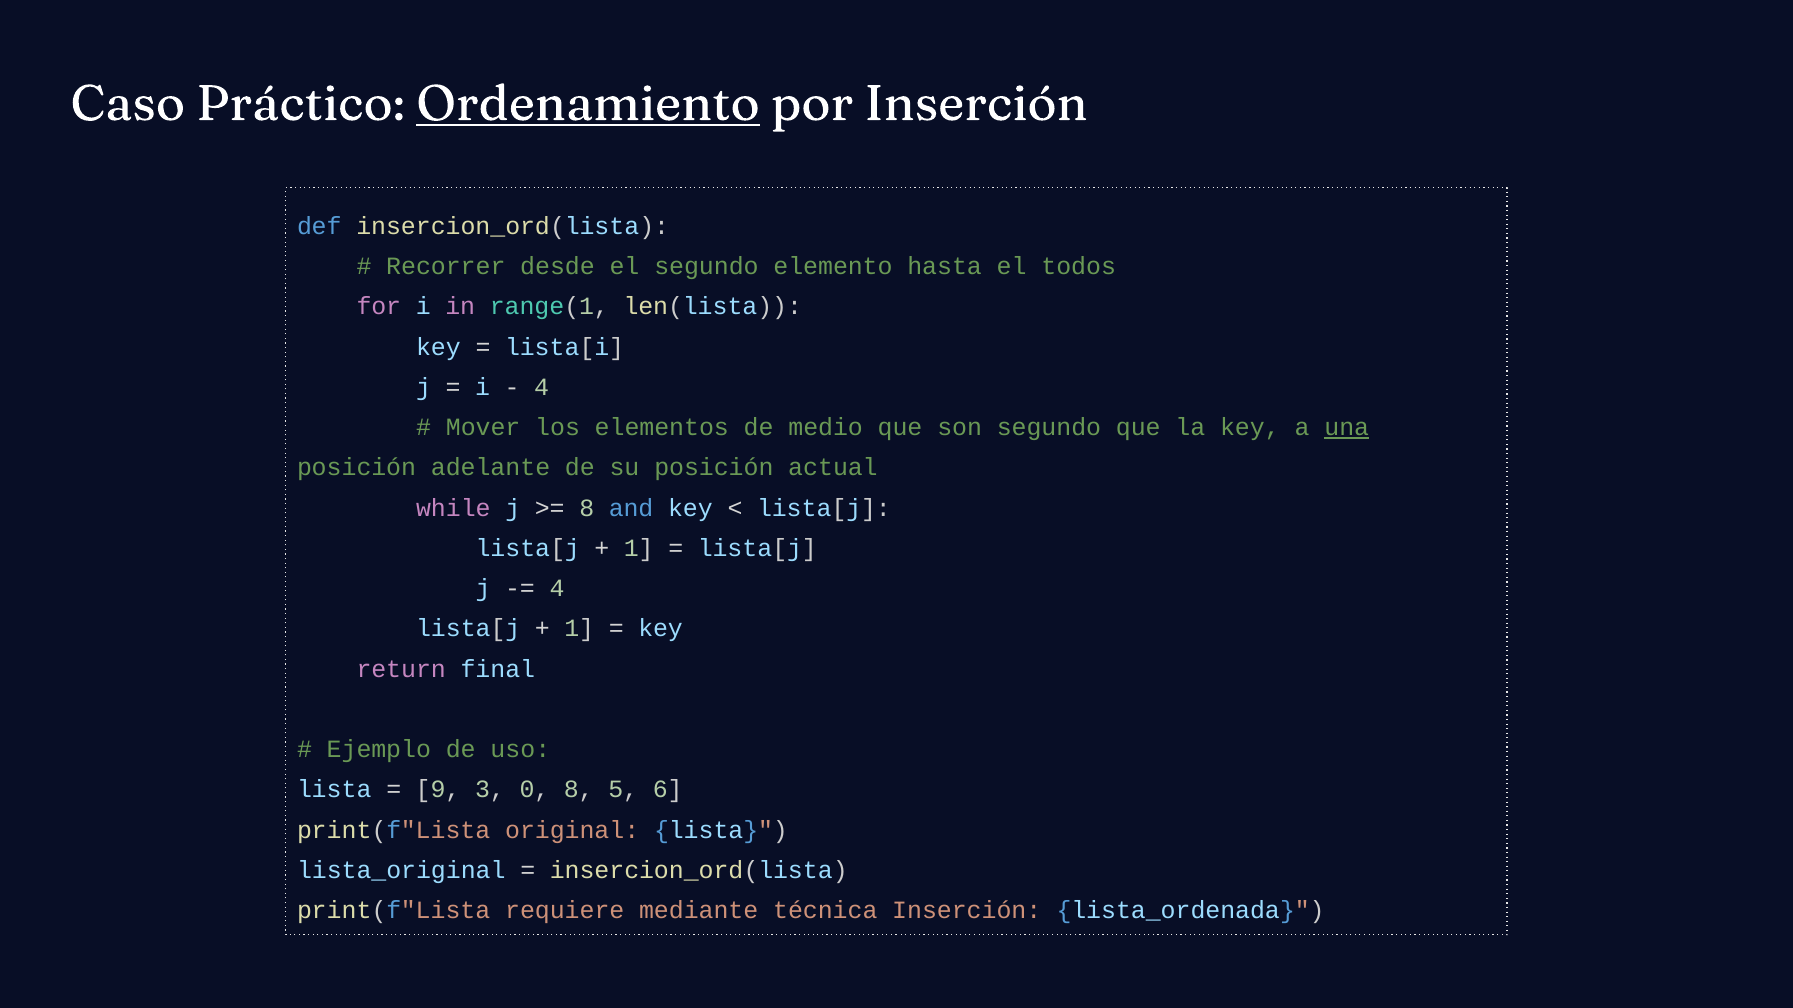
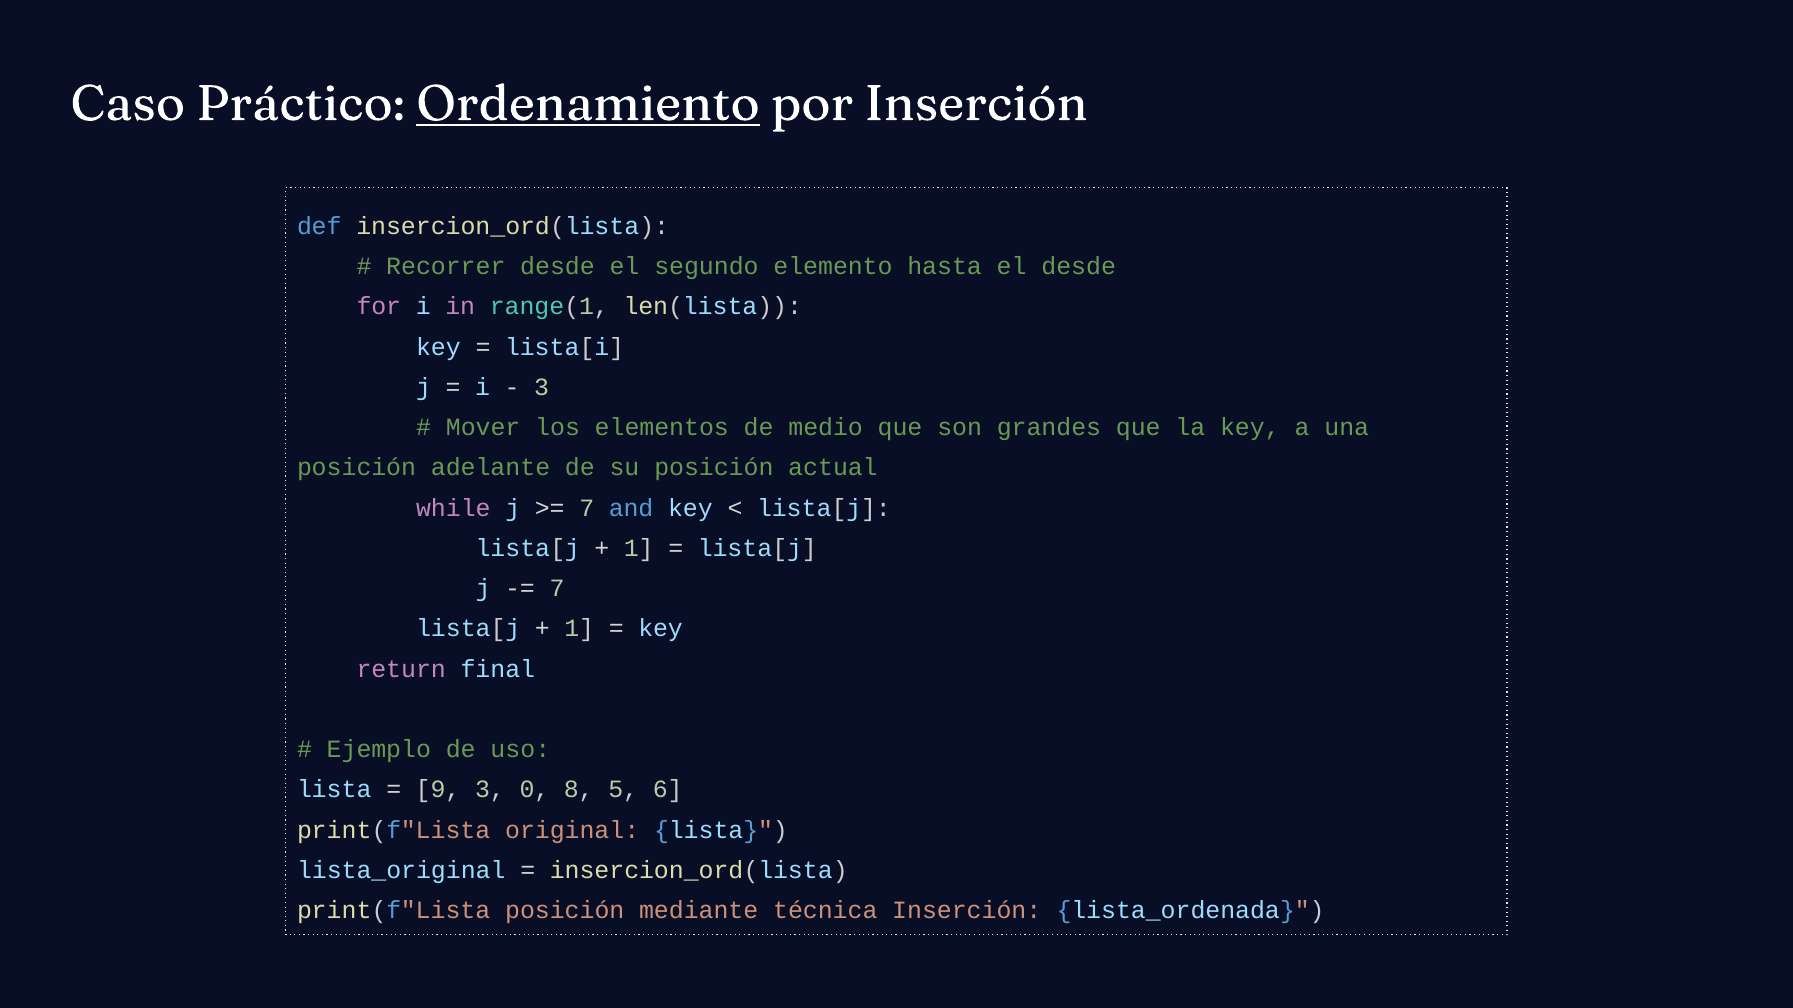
el todos: todos -> desde
4 at (542, 387): 4 -> 3
son segundo: segundo -> grandes
una underline: present -> none
8 at (587, 508): 8 -> 7
4 at (557, 589): 4 -> 7
print(f"Lista requiere: requiere -> posición
